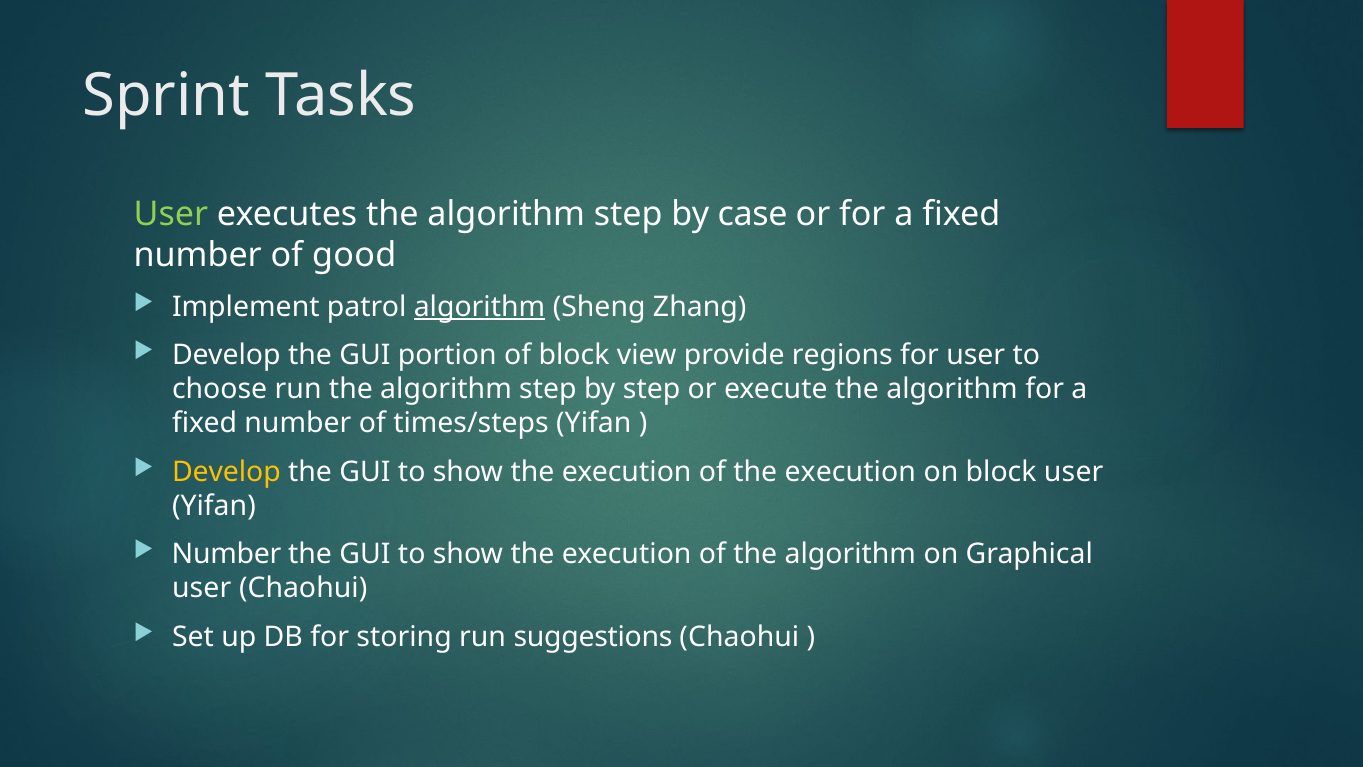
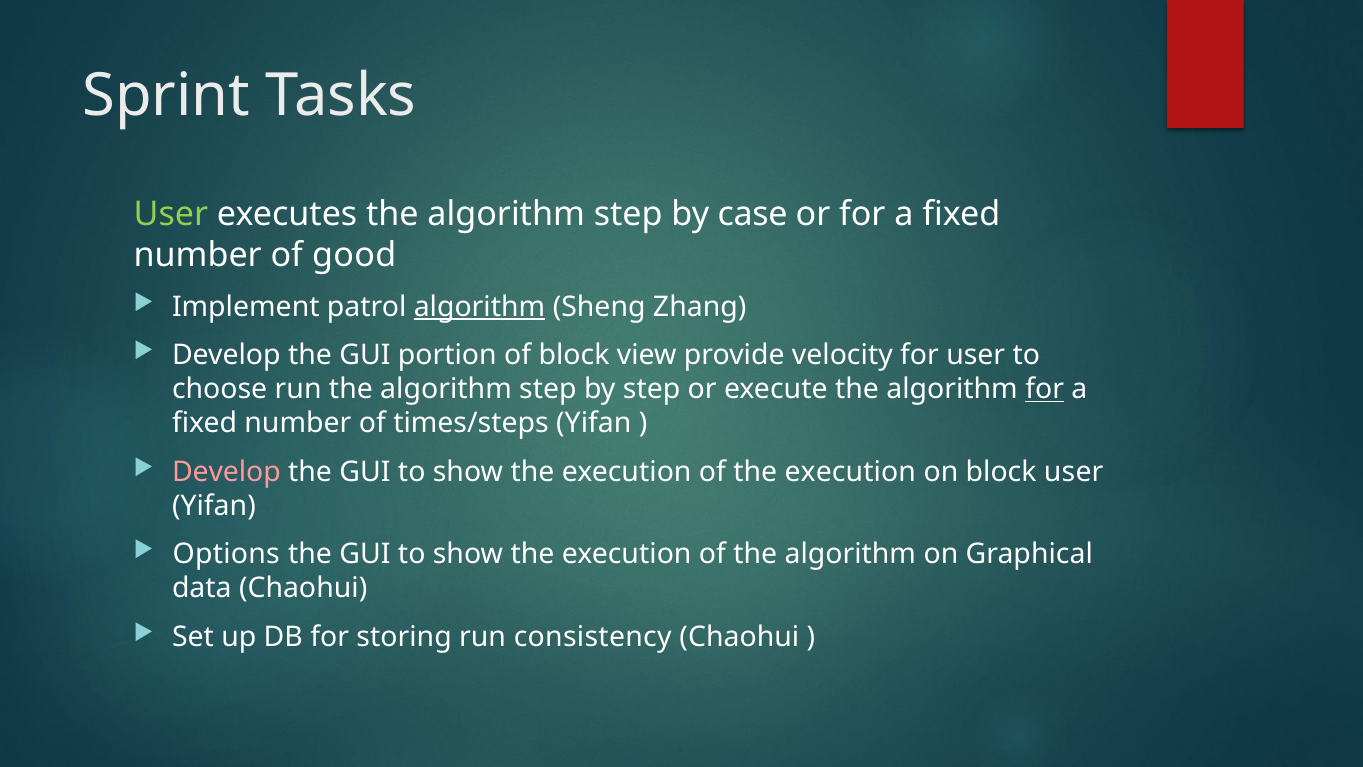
regions: regions -> velocity
for at (1045, 389) underline: none -> present
Develop at (226, 471) colour: yellow -> pink
Number at (226, 554): Number -> Options
user at (202, 588): user -> data
suggestions: suggestions -> consistency
